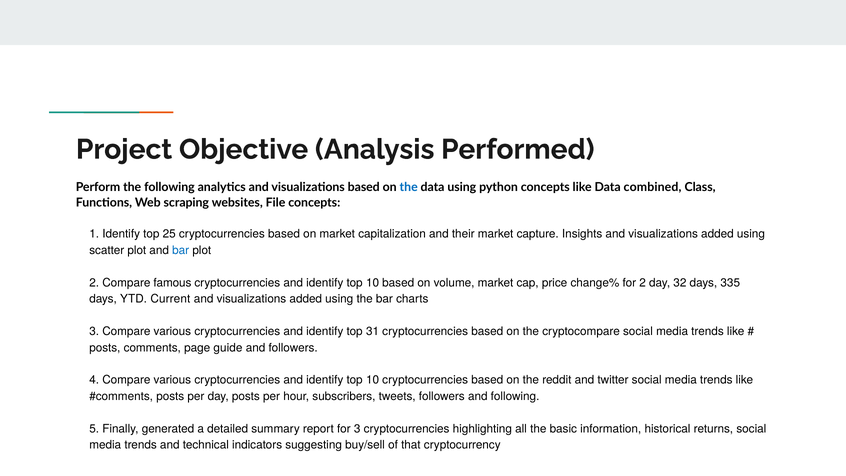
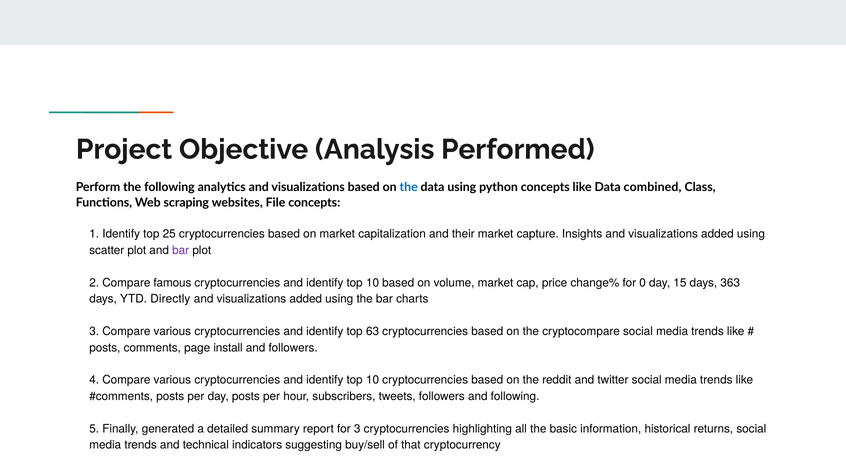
bar at (181, 250) colour: blue -> purple
for 2: 2 -> 0
32: 32 -> 15
335: 335 -> 363
Current: Current -> Directly
31: 31 -> 63
guide: guide -> install
